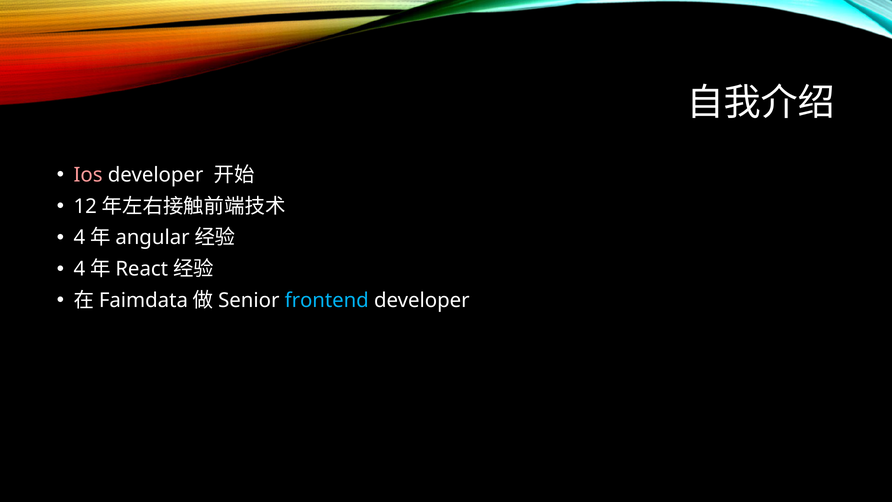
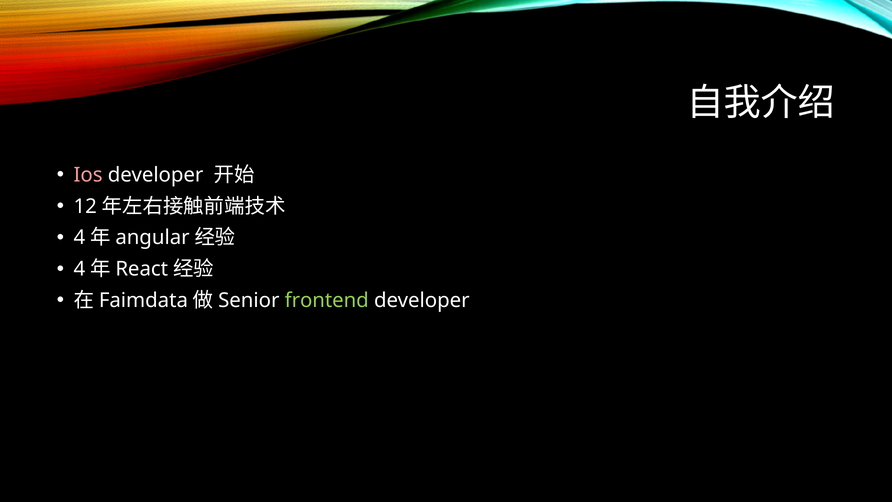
frontend colour: light blue -> light green
